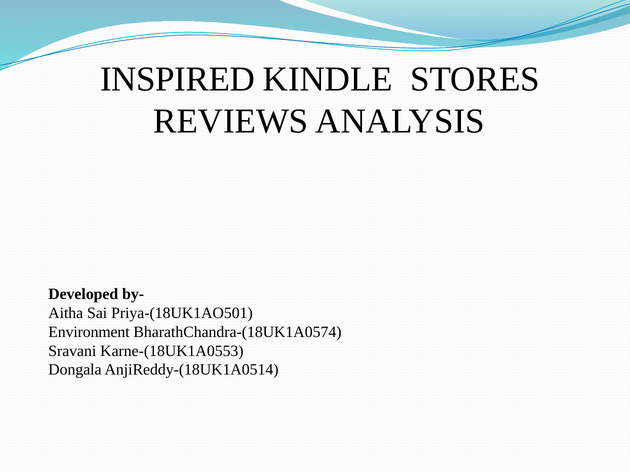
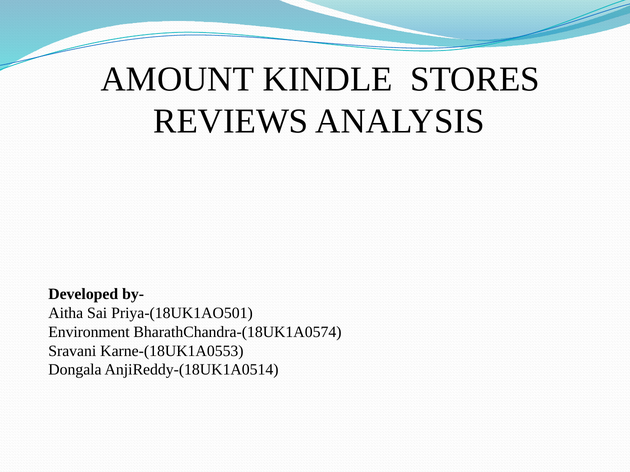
INSPIRED: INSPIRED -> AMOUNT
